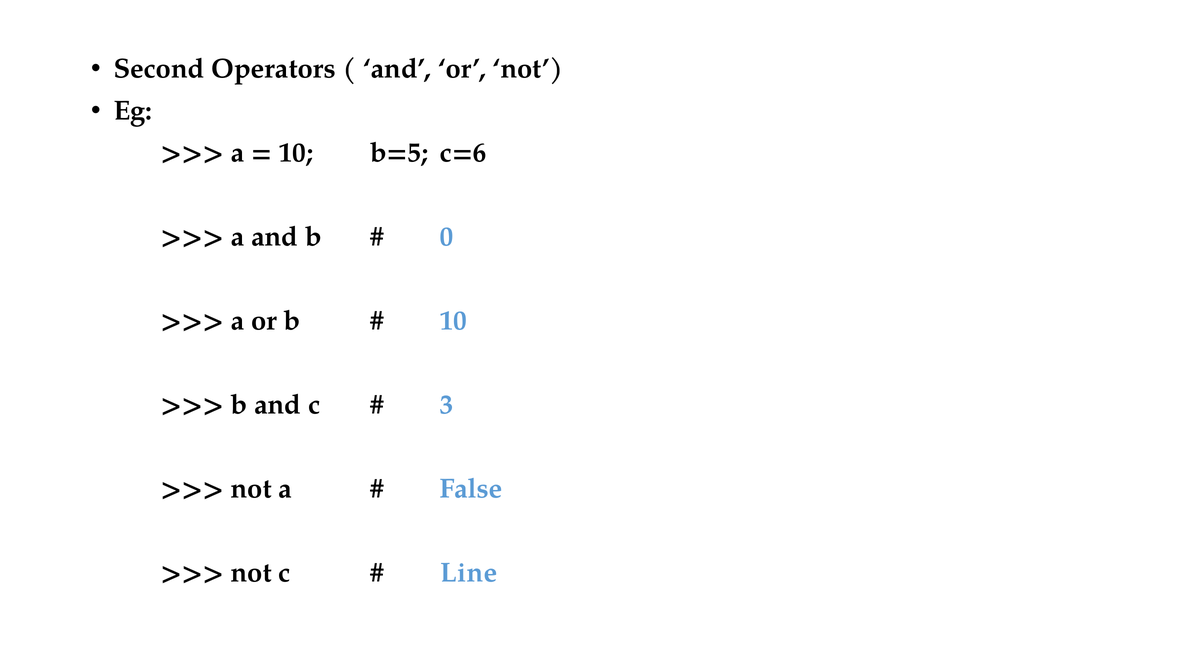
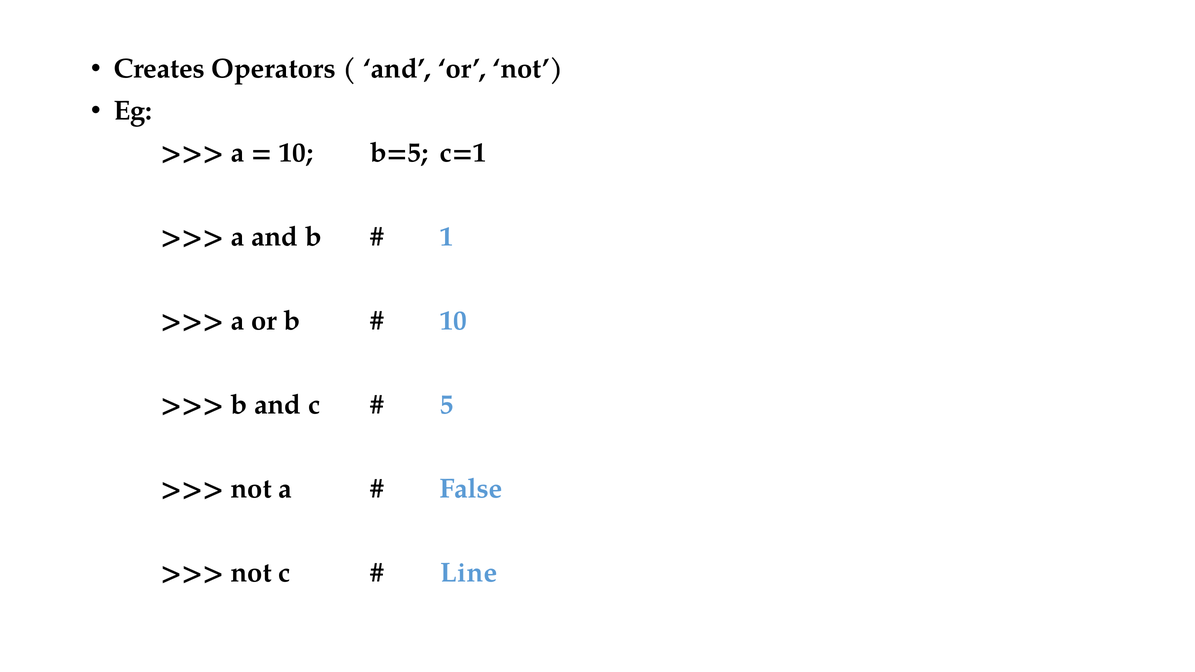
Second: Second -> Creates
c=6: c=6 -> c=1
0: 0 -> 1
3: 3 -> 5
